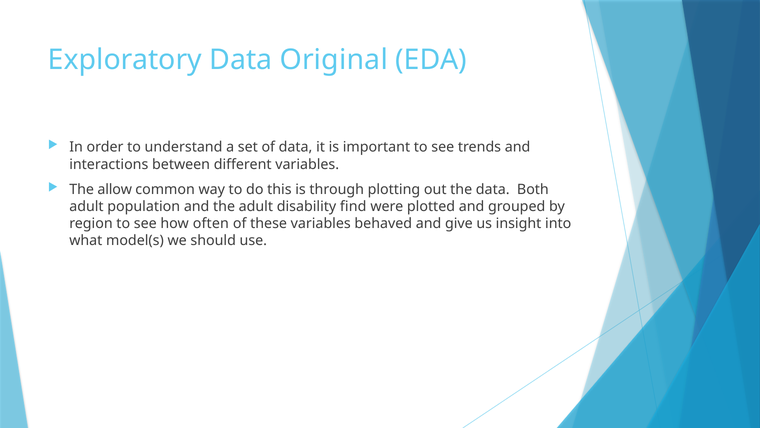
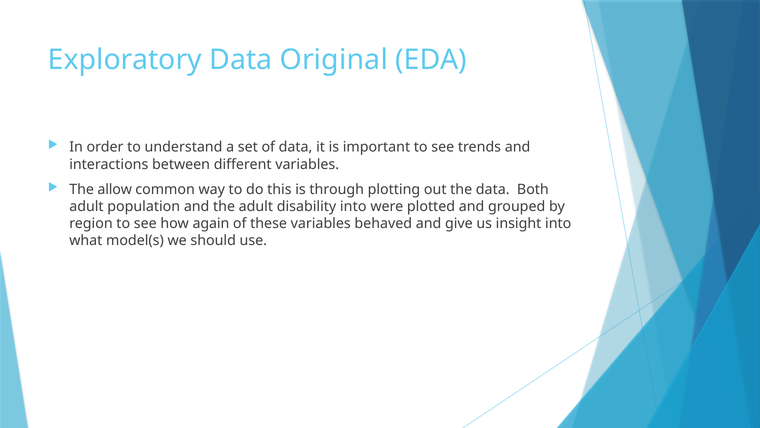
disability find: find -> into
often: often -> again
